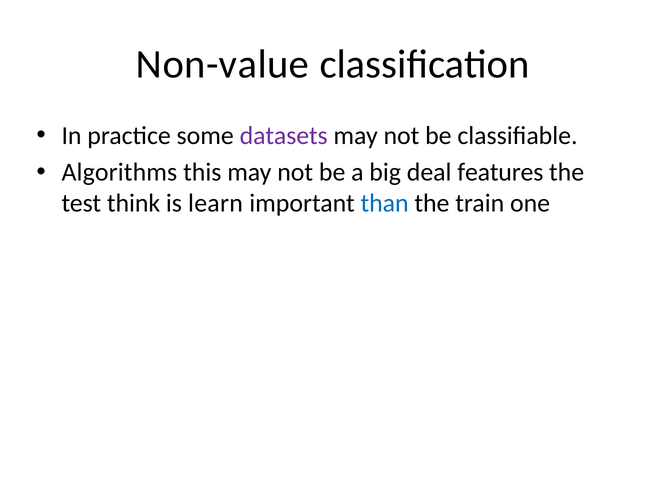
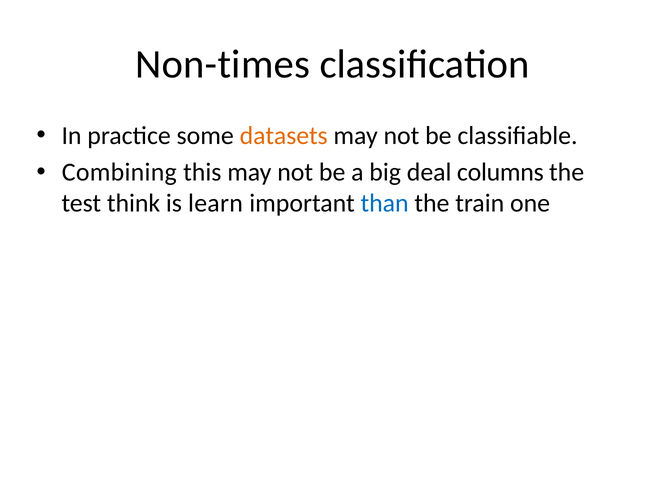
Non-value: Non-value -> Non-times
datasets colour: purple -> orange
Algorithms: Algorithms -> Combining
features: features -> columns
